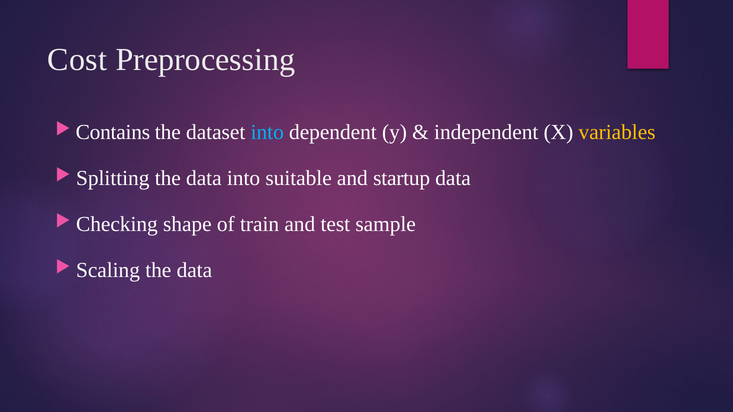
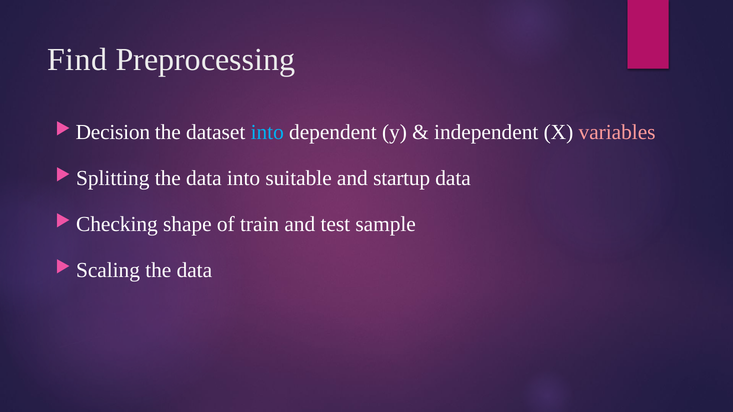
Cost: Cost -> Find
Contains: Contains -> Decision
variables colour: yellow -> pink
